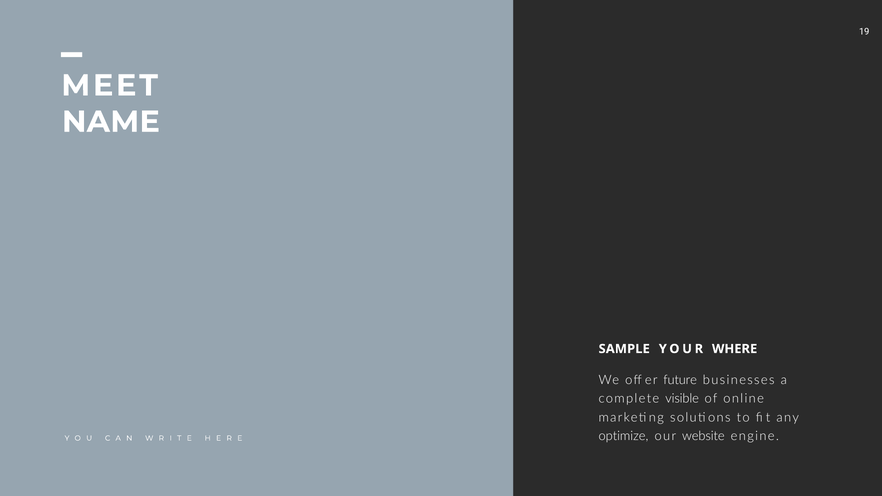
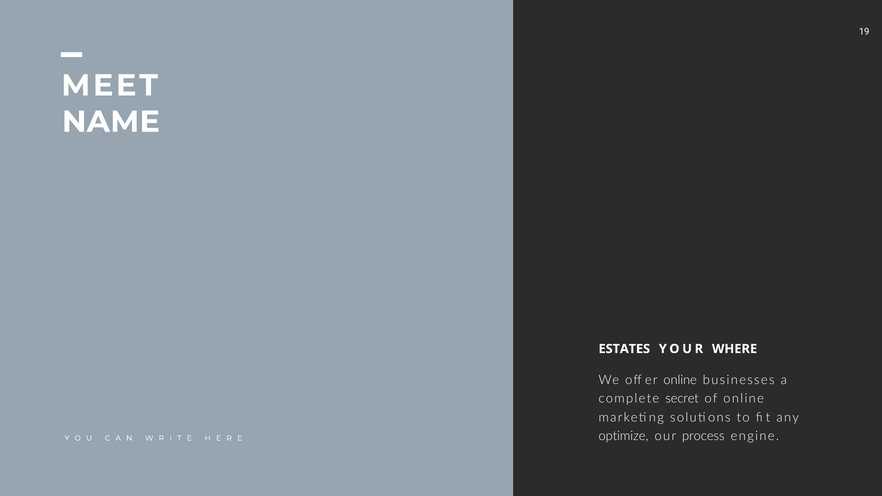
SAMPLE: SAMPLE -> ESTATES
offer future: future -> online
visible: visible -> secret
website: website -> process
